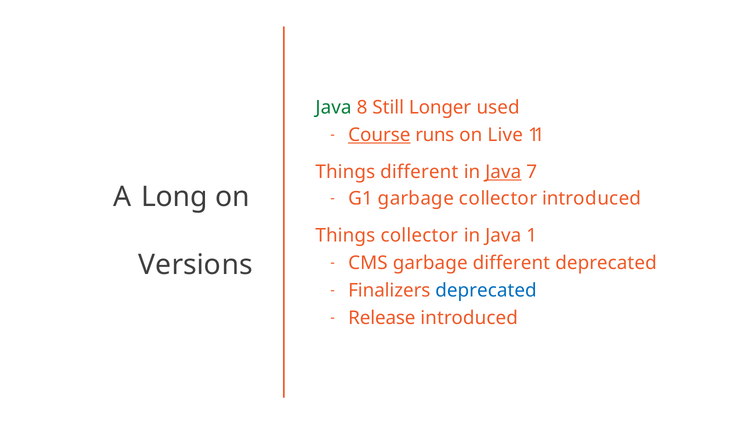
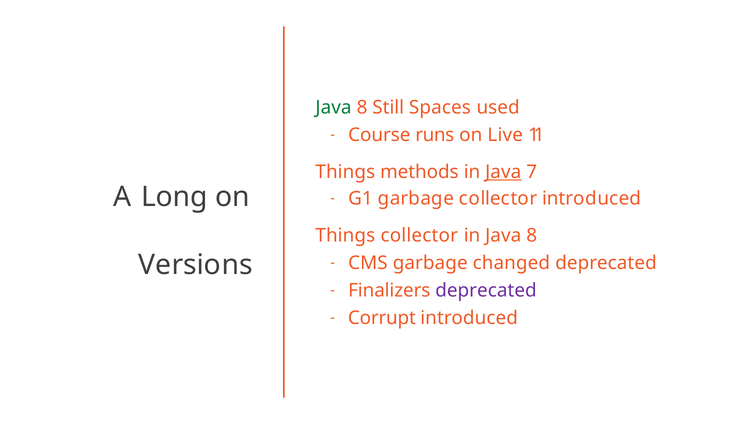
Longer: Longer -> Spaces
Course underline: present -> none
Things different: different -> methods
in Java 1: 1 -> 8
garbage different: different -> changed
deprecated at (486, 290) colour: blue -> purple
Release: Release -> Corrupt
